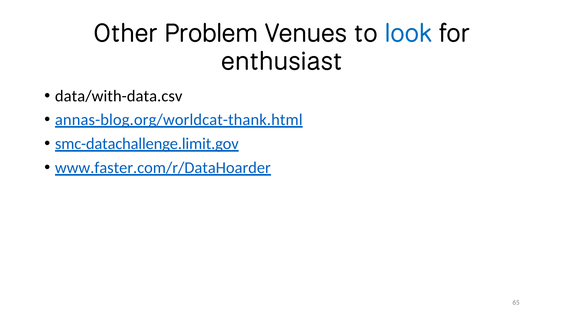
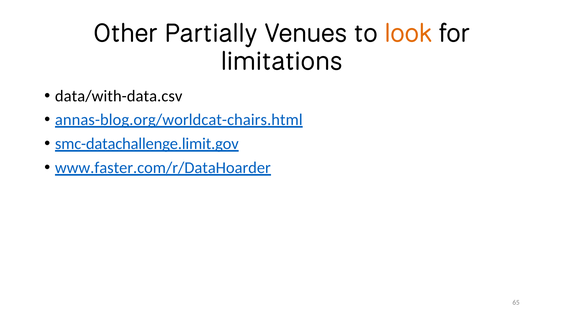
Problem: Problem -> Partially
look colour: blue -> orange
enthusiast: enthusiast -> limitations
annas-blog.org/worldcat-thank.html: annas-blog.org/worldcat-thank.html -> annas-blog.org/worldcat-chairs.html
